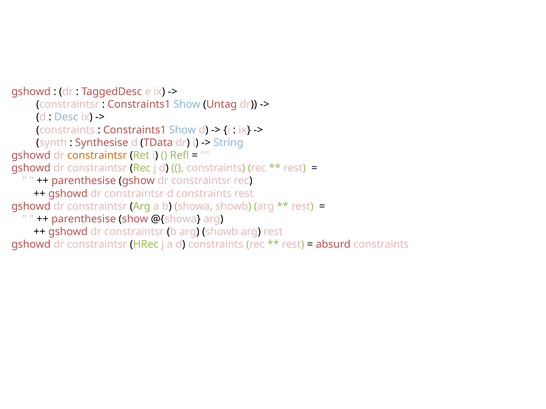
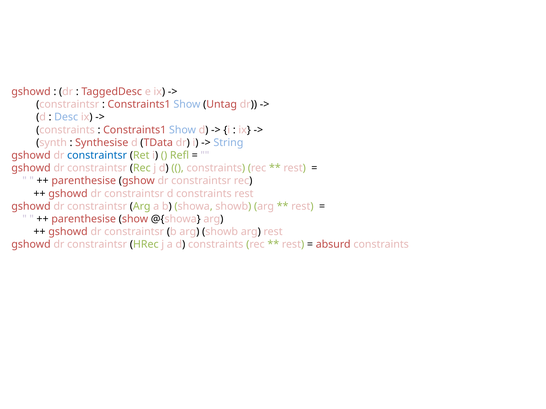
constraintsr at (97, 156) colour: orange -> blue
